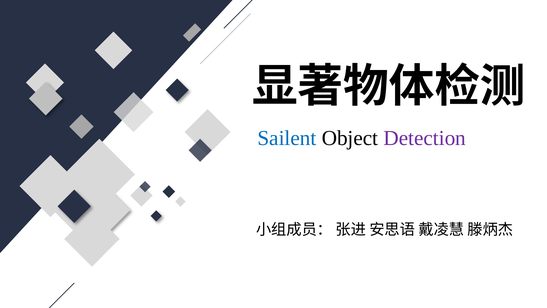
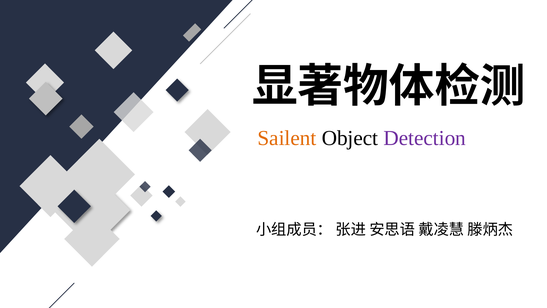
Sailent colour: blue -> orange
